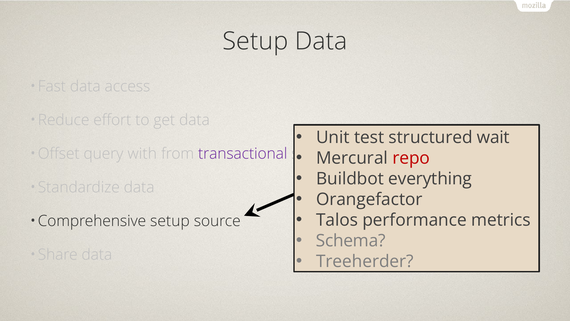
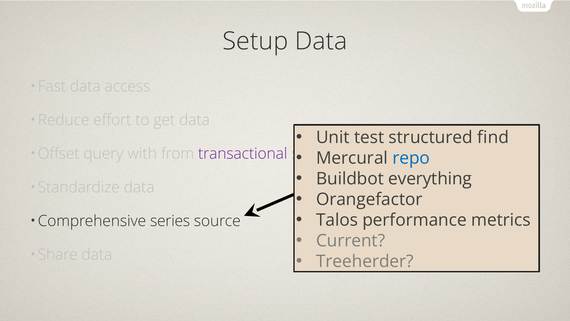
wait: wait -> find
repo colour: red -> blue
Comprehensive setup: setup -> series
Schema: Schema -> Current
